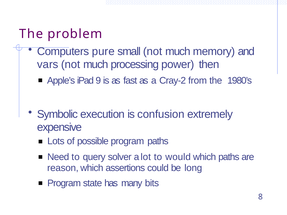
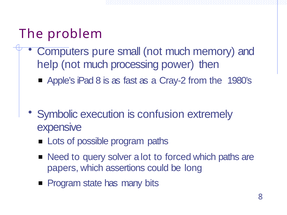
vars: vars -> help
iPad 9: 9 -> 8
would: would -> forced
reason: reason -> papers
